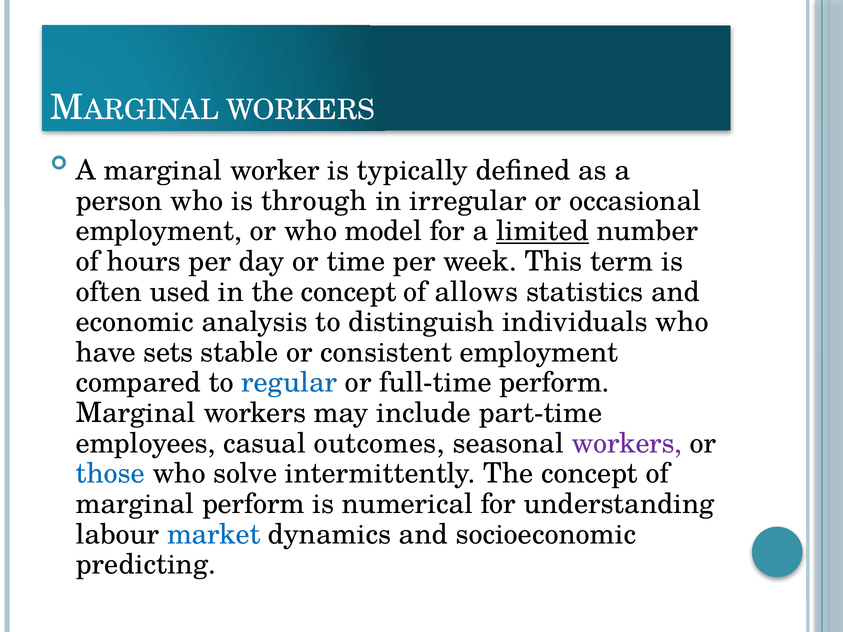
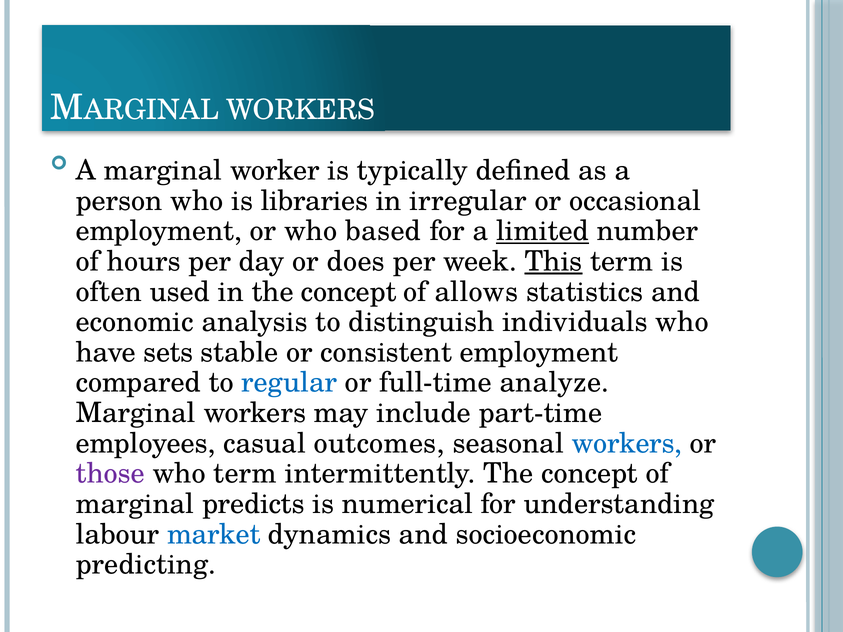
through: through -> libraries
model: model -> based
time: time -> does
This underline: none -> present
full-time perform: perform -> analyze
workers at (627, 444) colour: purple -> blue
those colour: blue -> purple
who solve: solve -> term
marginal perform: perform -> predicts
